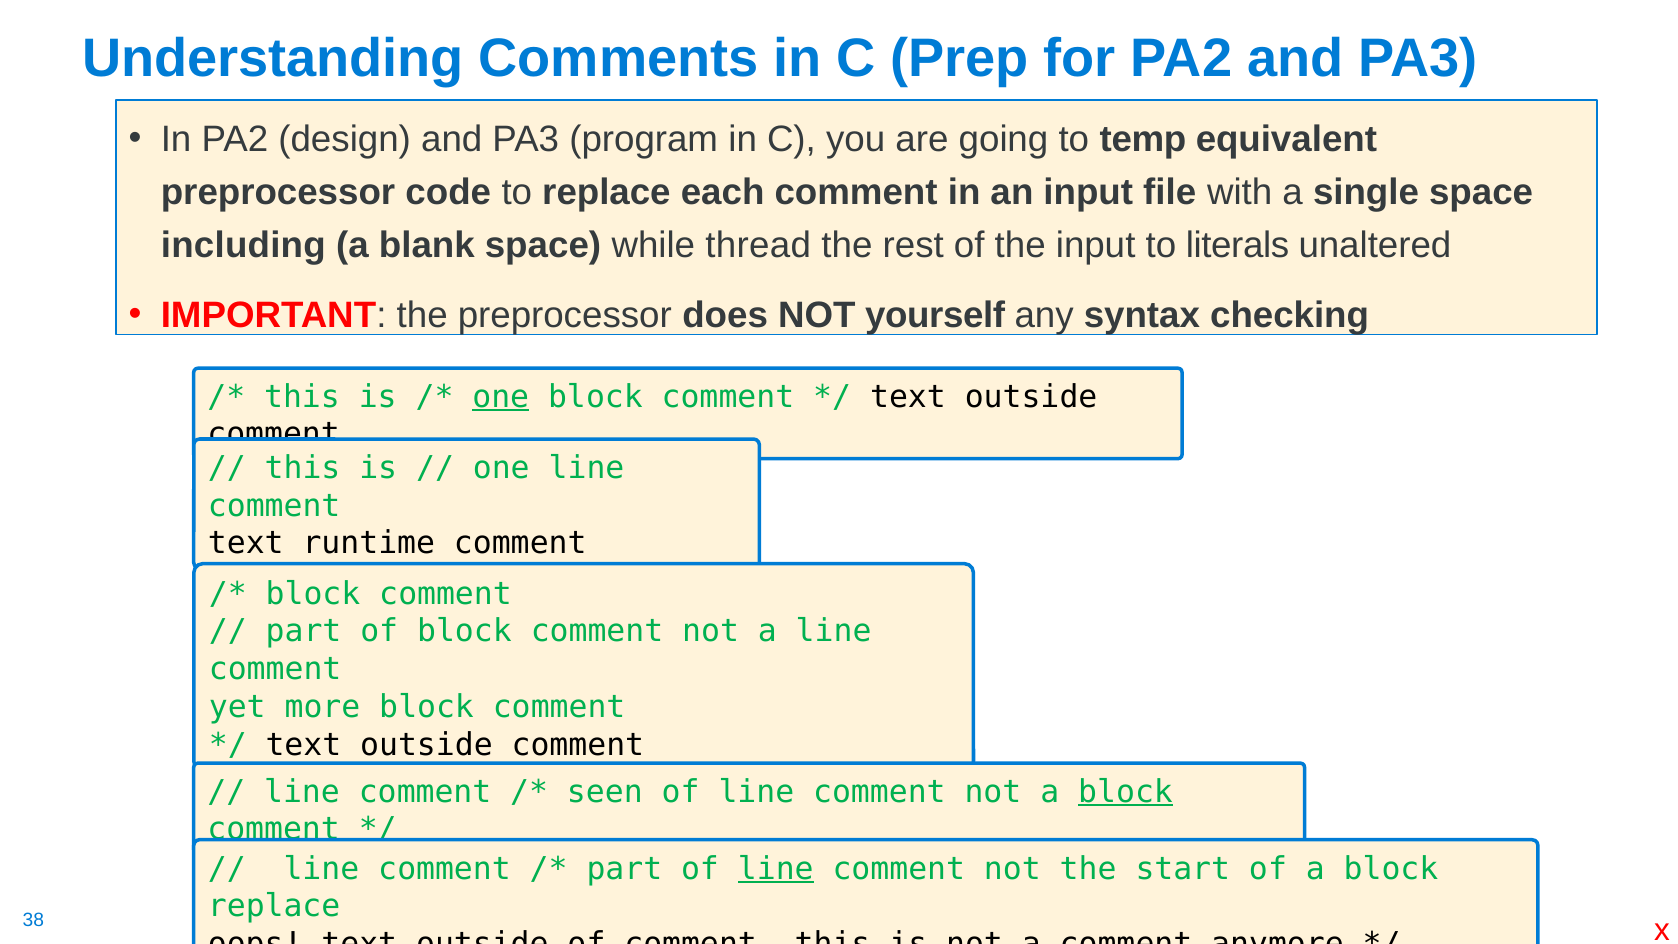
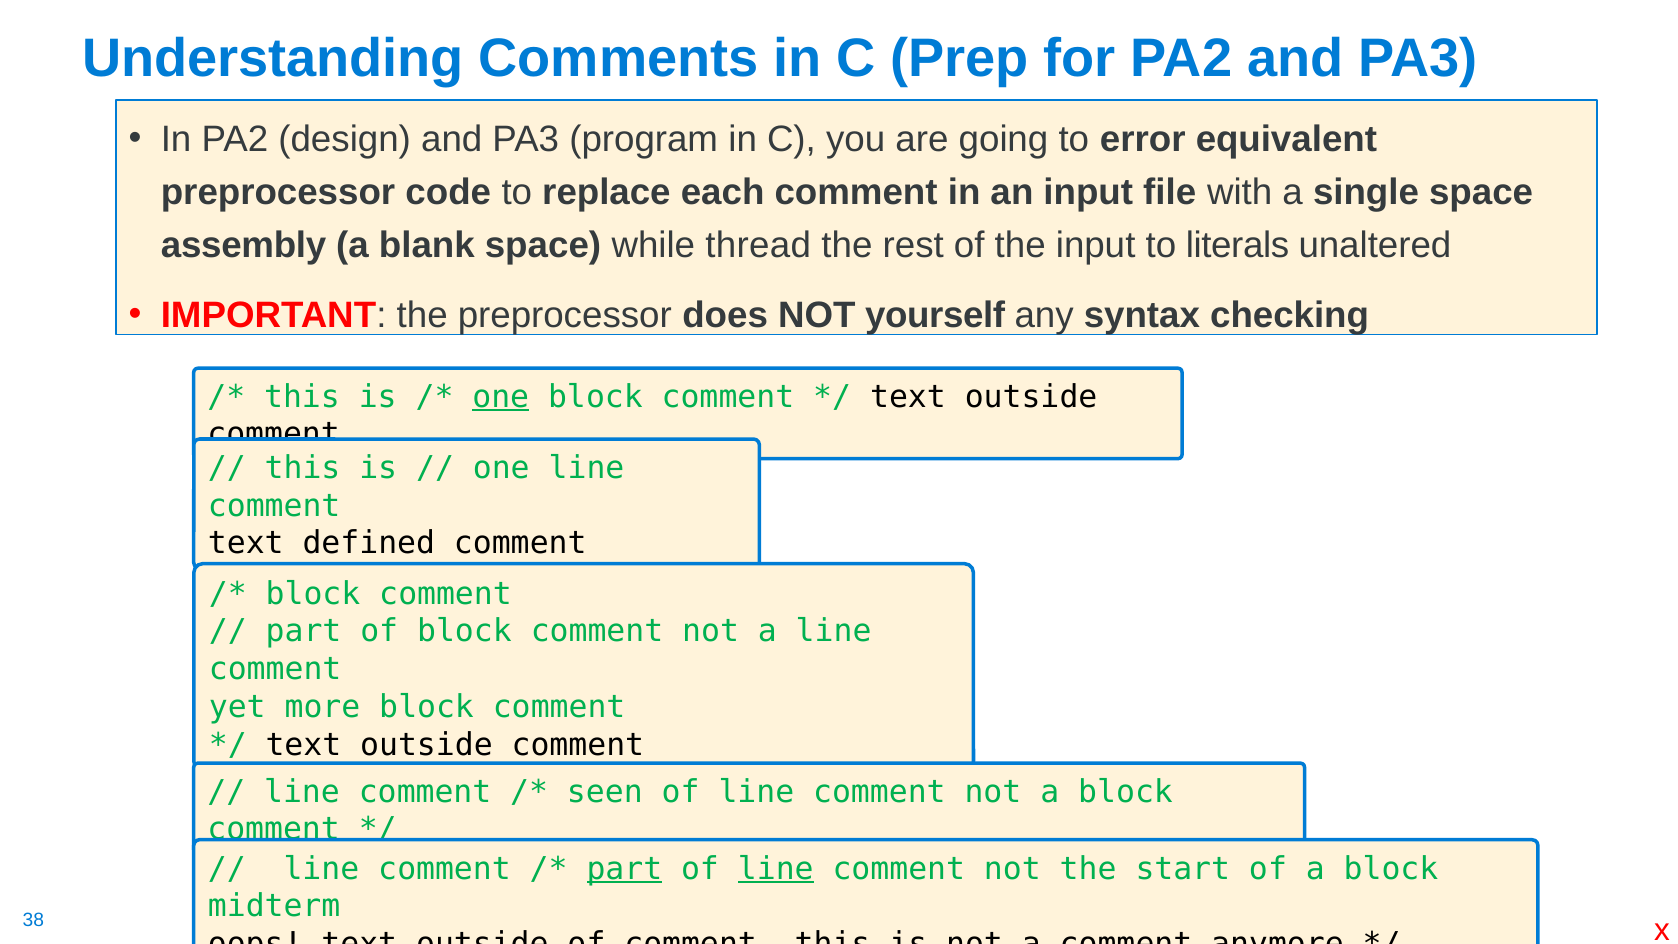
temp: temp -> error
including: including -> assembly
runtime: runtime -> defined
block at (1126, 792) underline: present -> none
part at (624, 869) underline: none -> present
replace at (274, 906): replace -> midterm
